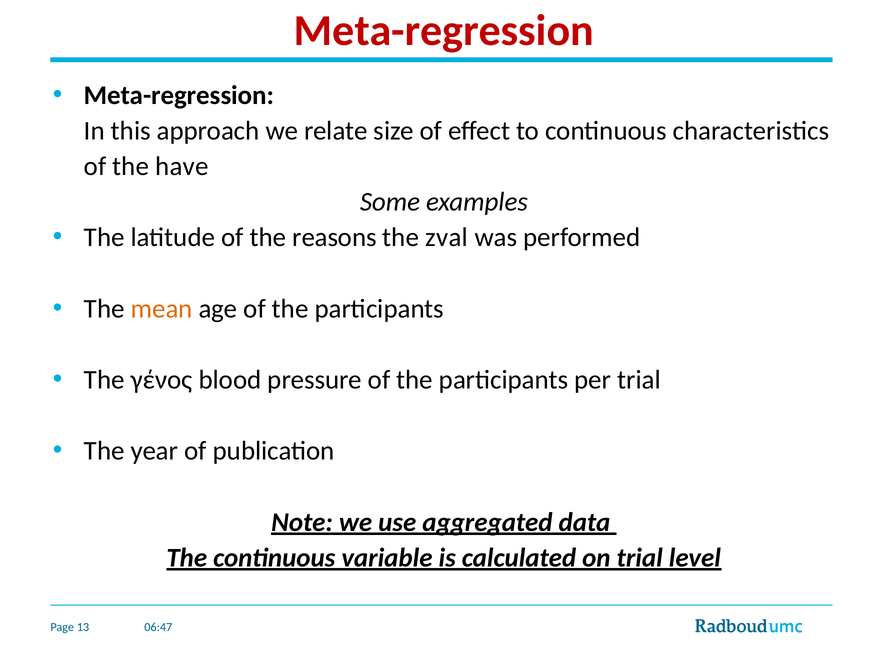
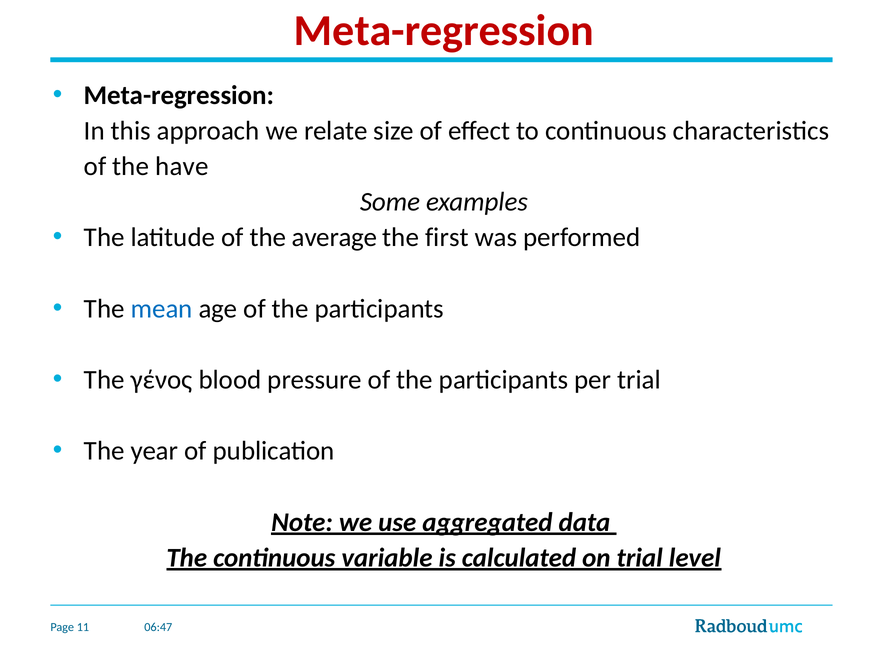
reasons: reasons -> average
zval: zval -> first
mean colour: orange -> blue
13: 13 -> 11
